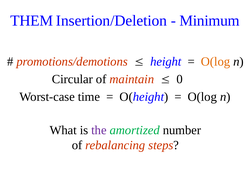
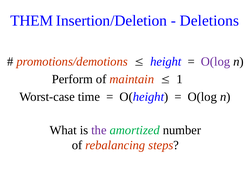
Minimum: Minimum -> Deletions
O(log at (216, 61) colour: orange -> purple
Circular: Circular -> Perform
0: 0 -> 1
